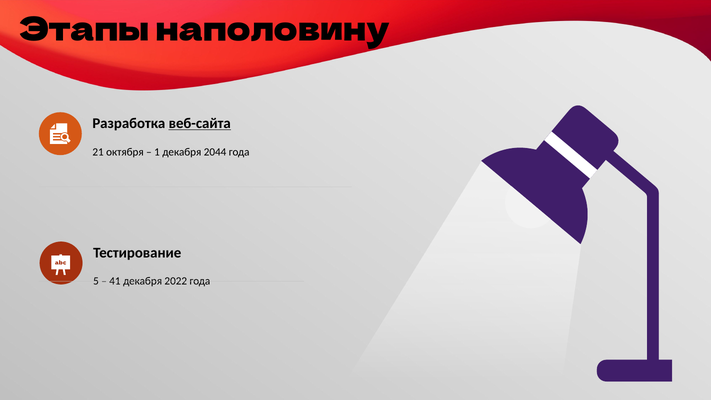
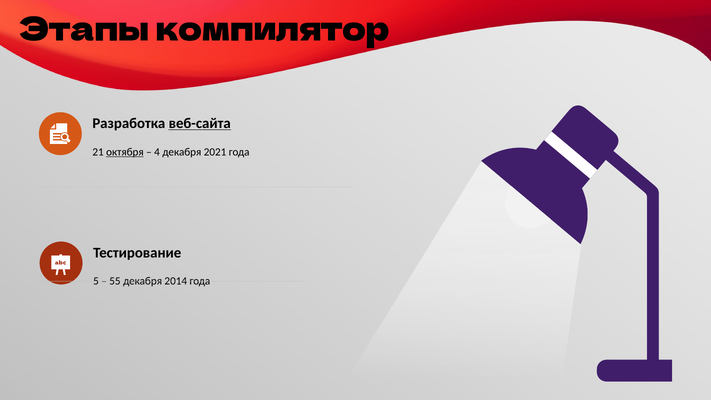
наполовину: наполовину -> компилятор
октября underline: none -> present
1: 1 -> 4
2044: 2044 -> 2021
41: 41 -> 55
2022: 2022 -> 2014
